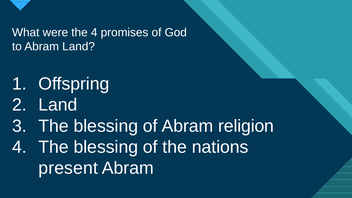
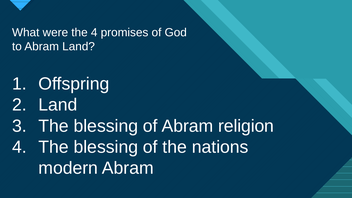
present: present -> modern
